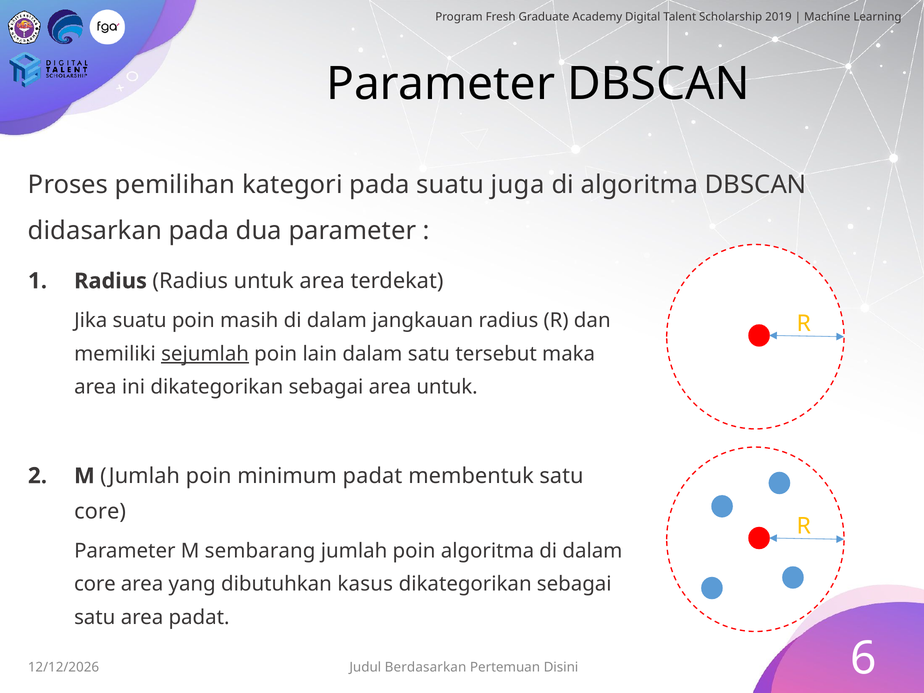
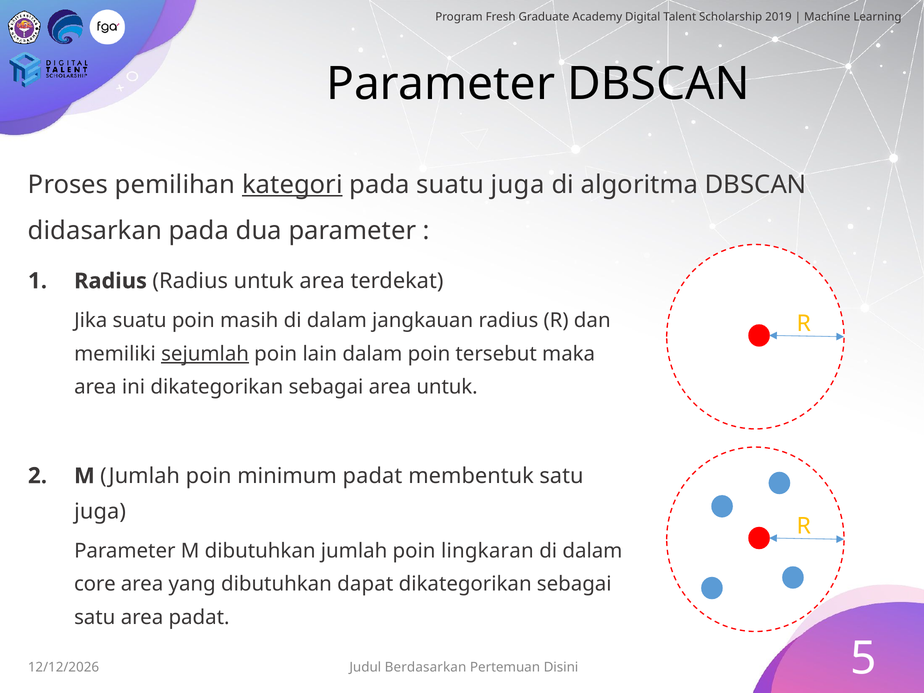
kategori underline: none -> present
dalam satu: satu -> poin
core at (100, 511): core -> juga
M sembarang: sembarang -> dibutuhkan
poin algoritma: algoritma -> lingkaran
kasus: kasus -> dapat
6: 6 -> 5
